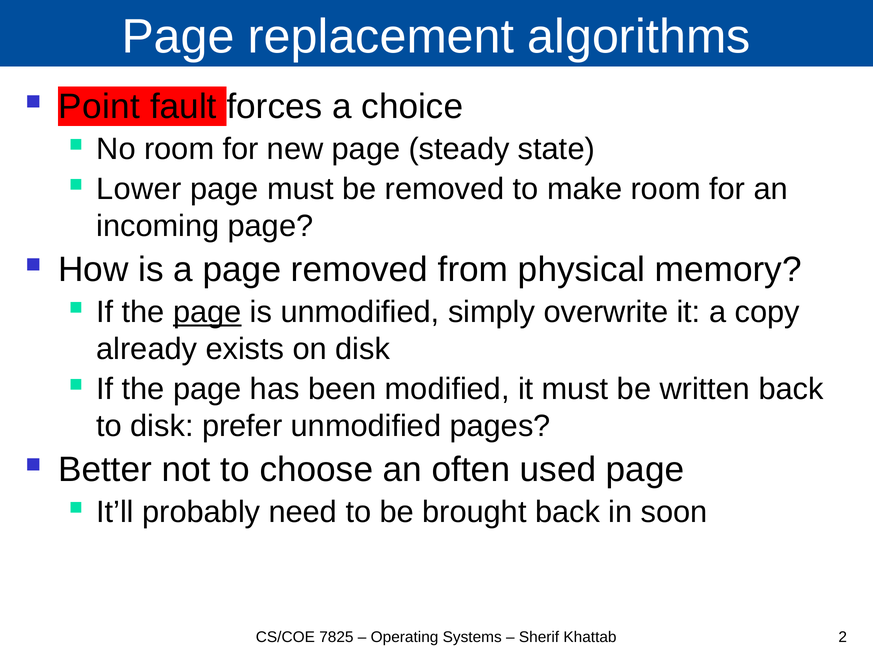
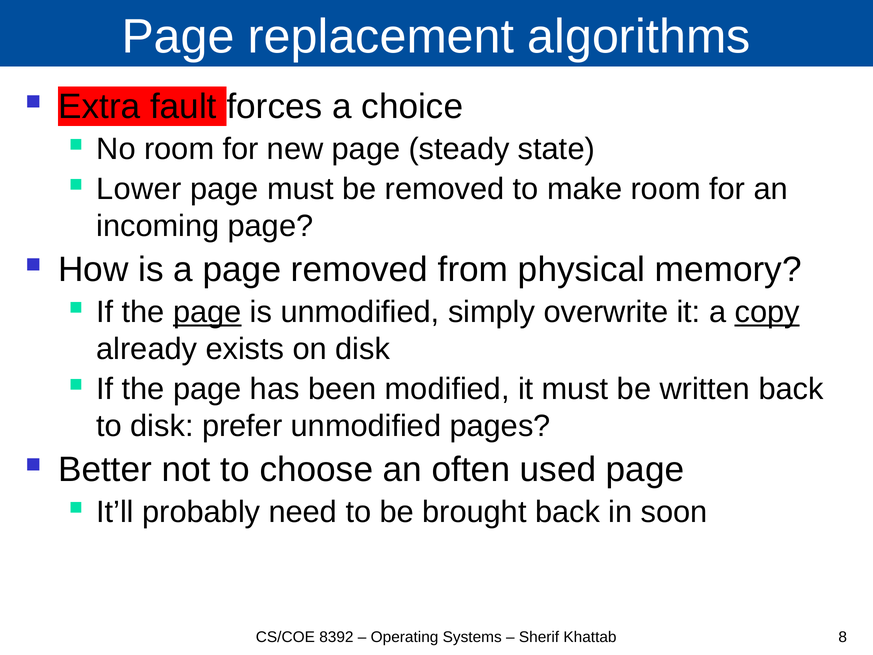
Point: Point -> Extra
copy underline: none -> present
7825: 7825 -> 8392
2: 2 -> 8
